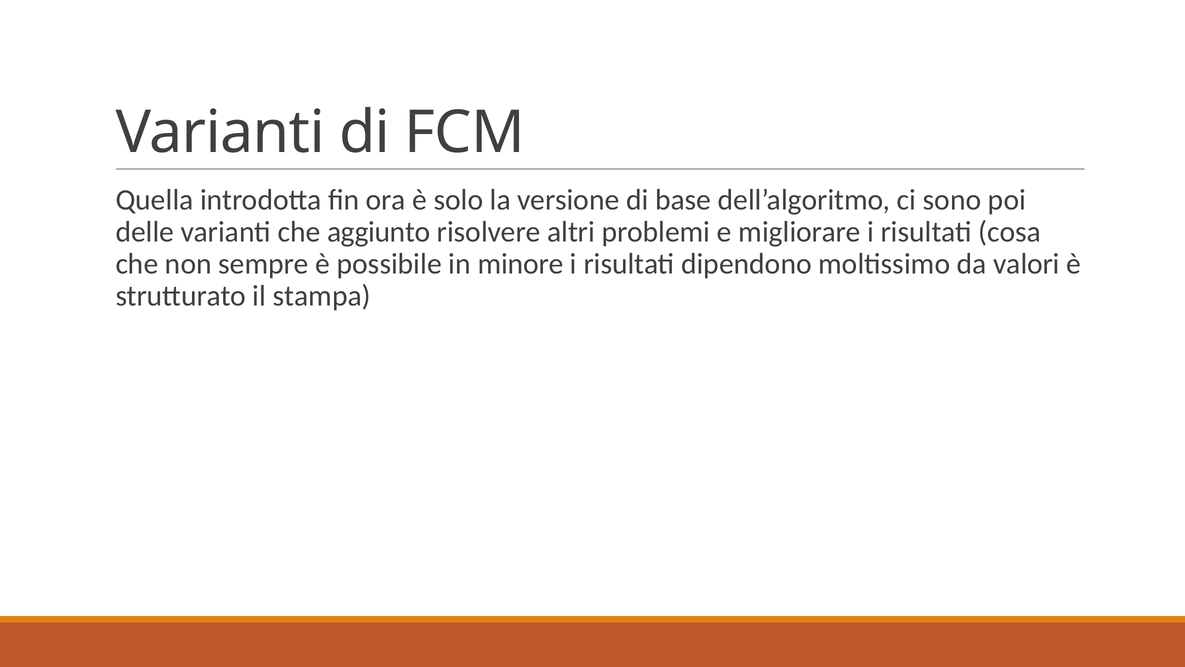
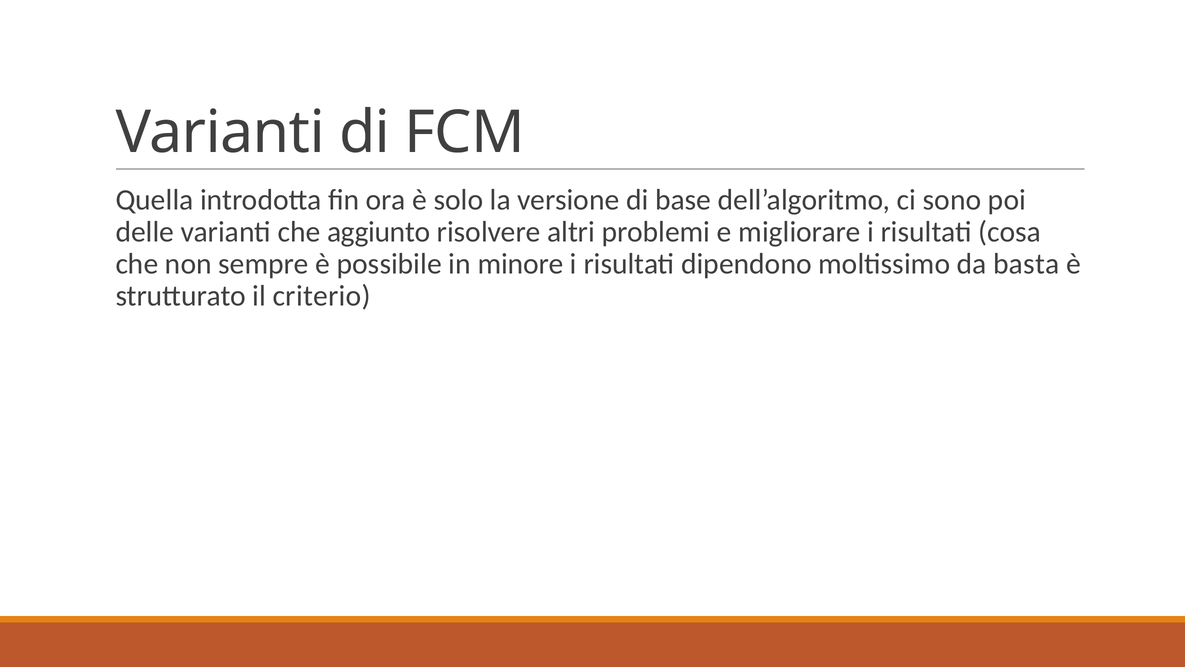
valori: valori -> basta
stampa: stampa -> criterio
